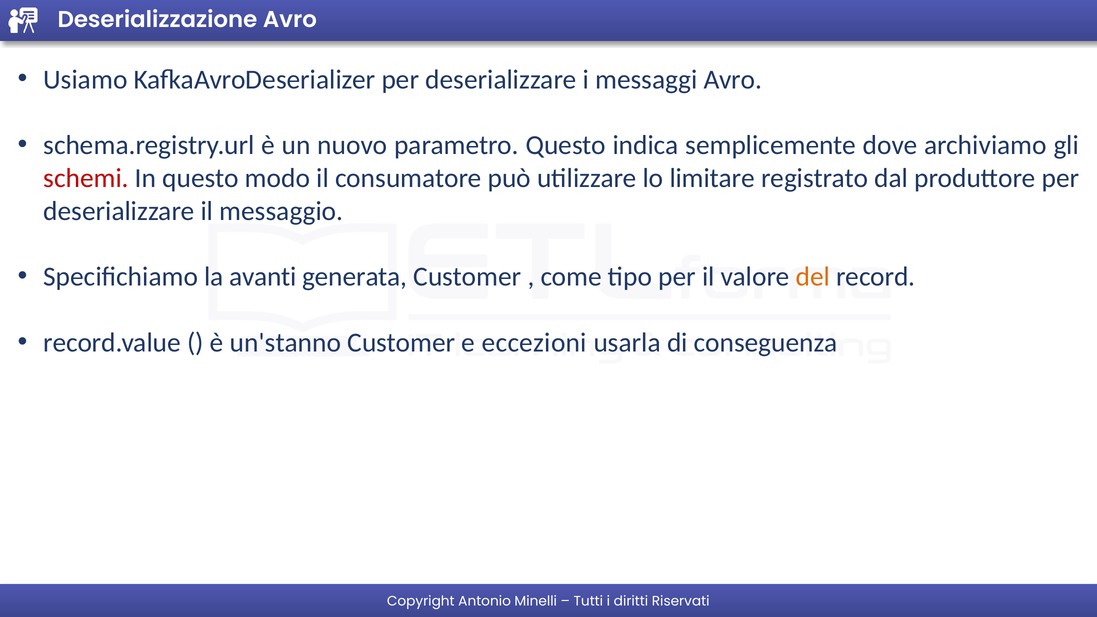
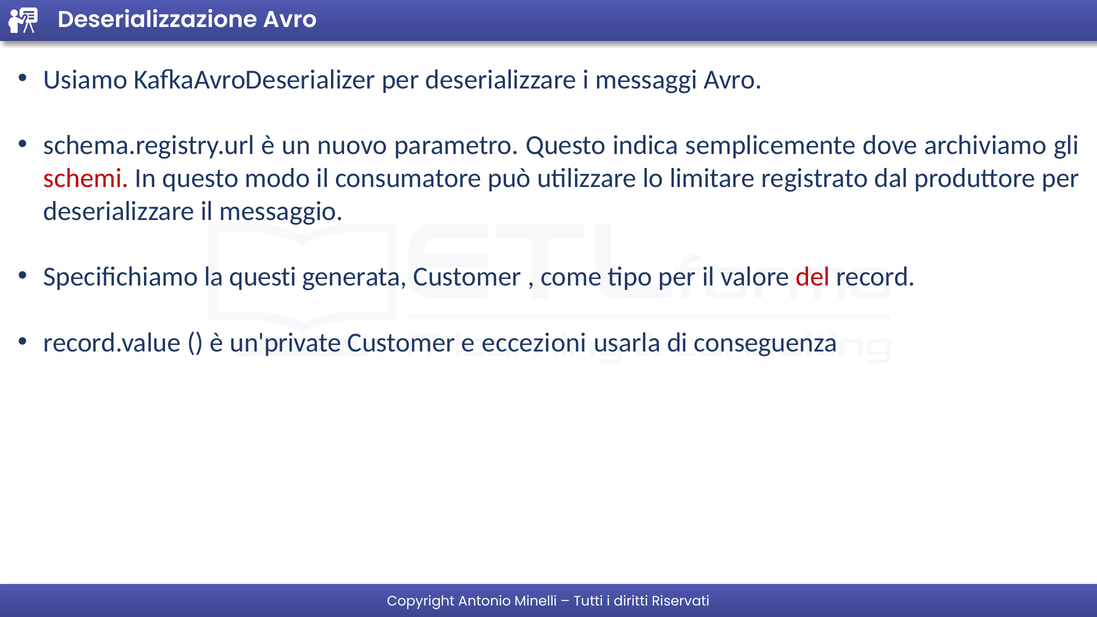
avanti: avanti -> questi
del colour: orange -> red
un'stanno: un'stanno -> un'private
